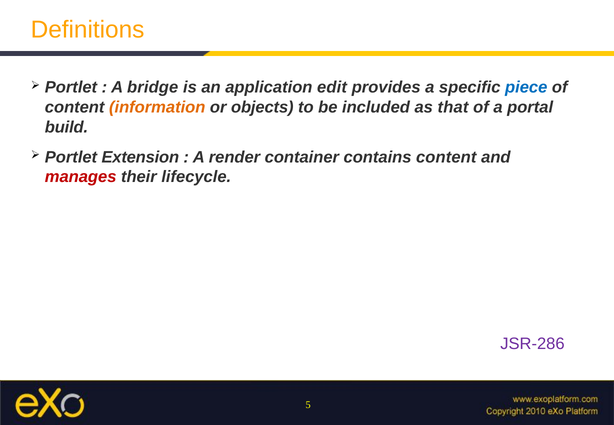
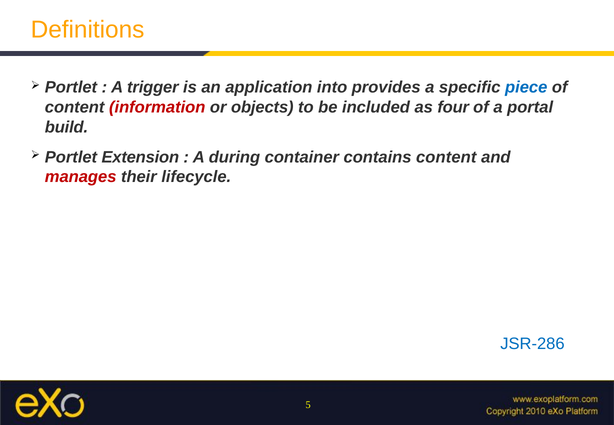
bridge: bridge -> trigger
edit: edit -> into
information colour: orange -> red
that: that -> four
render: render -> during
JSR-286 colour: purple -> blue
